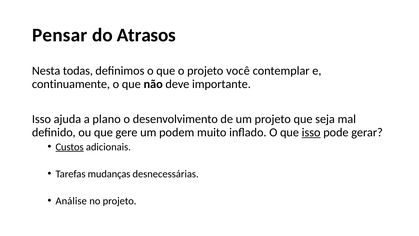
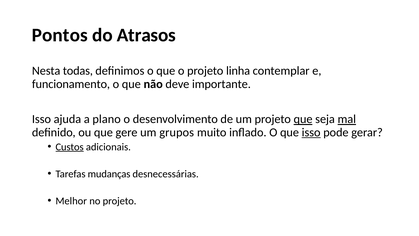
Pensar: Pensar -> Pontos
você: você -> linha
continuamente: continuamente -> funcionamento
que at (303, 119) underline: none -> present
mal underline: none -> present
podem: podem -> grupos
Análise: Análise -> Melhor
